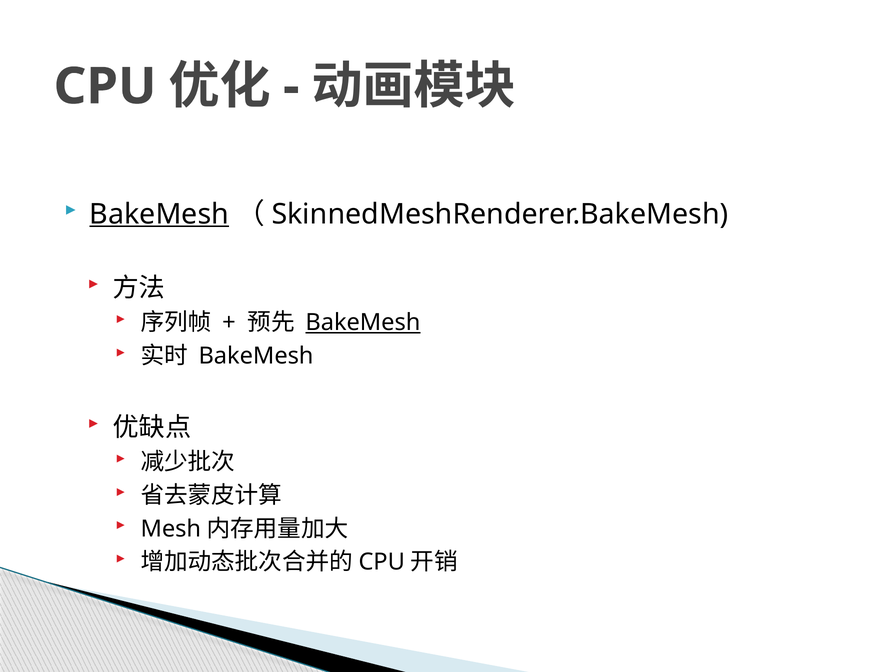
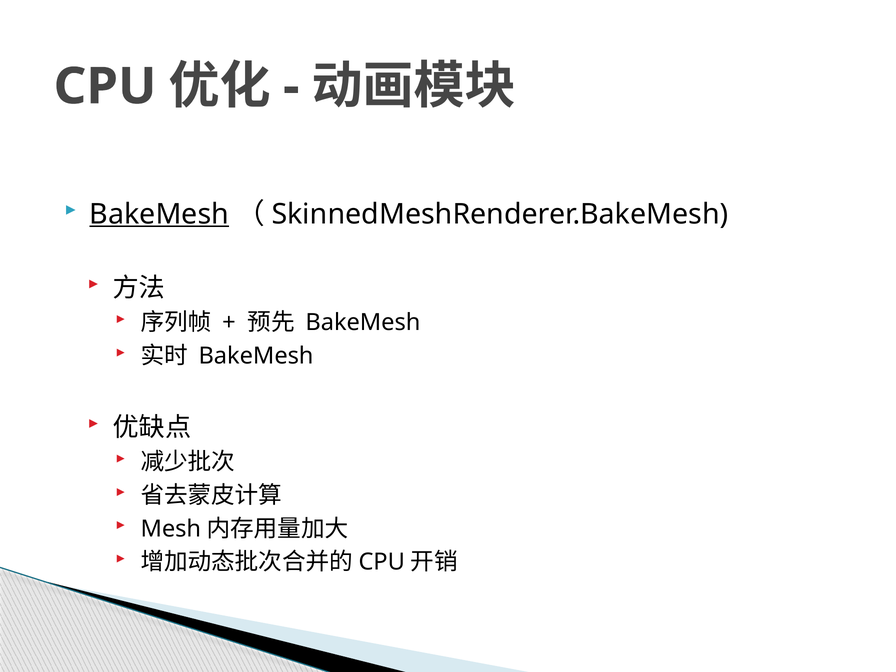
BakeMesh at (363, 323) underline: present -> none
